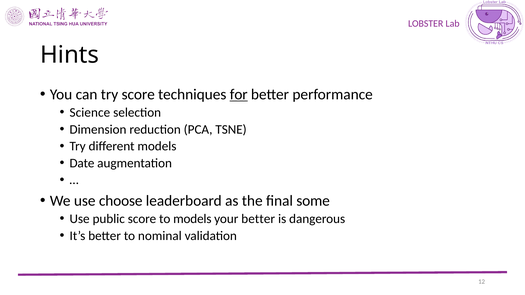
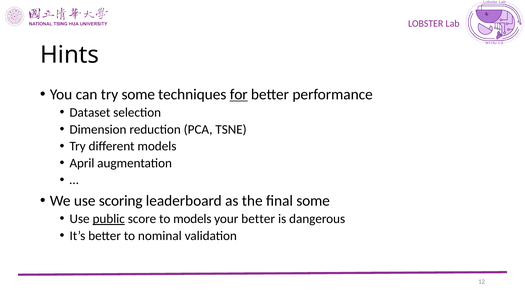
try score: score -> some
Science: Science -> Dataset
Date: Date -> April
choose: choose -> scoring
public underline: none -> present
